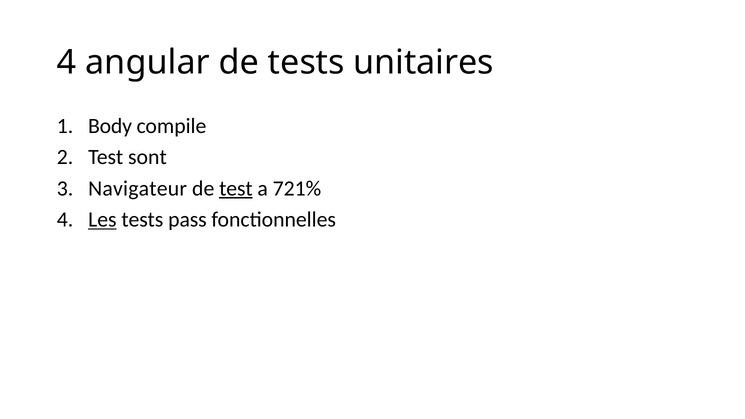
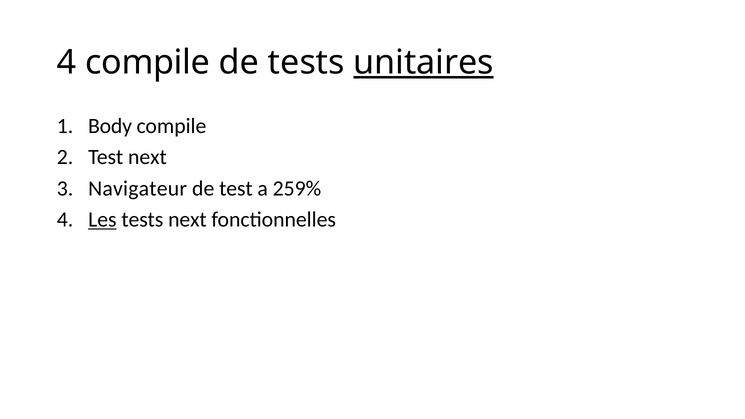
4 angular: angular -> compile
unitaires underline: none -> present
Test sont: sont -> next
test at (236, 188) underline: present -> none
721%: 721% -> 259%
tests pass: pass -> next
